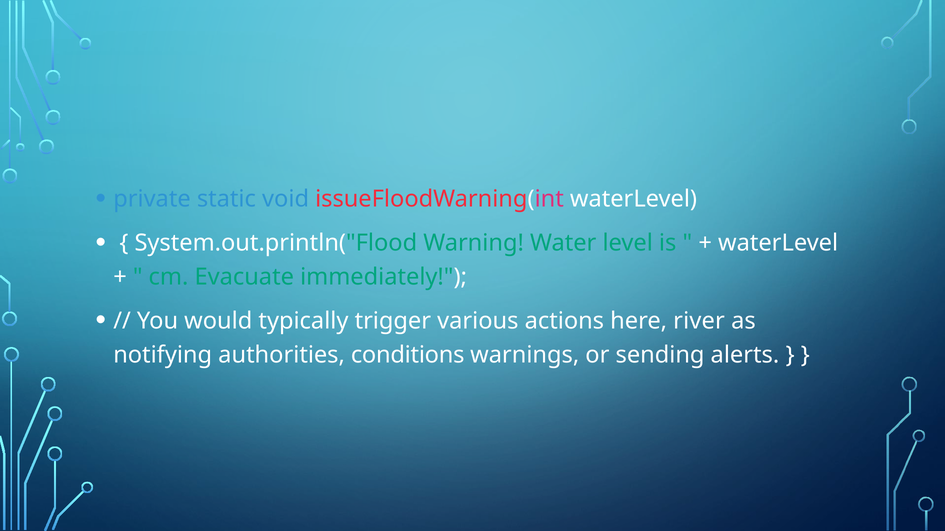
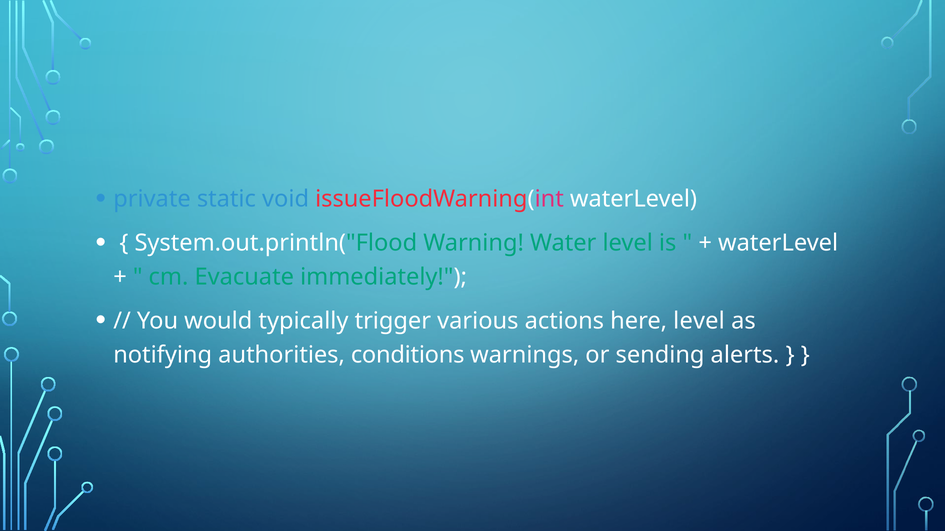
here river: river -> level
